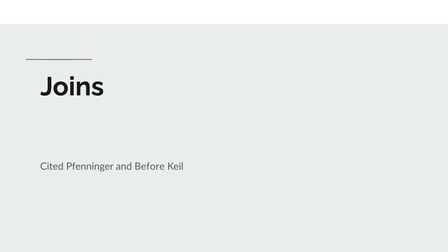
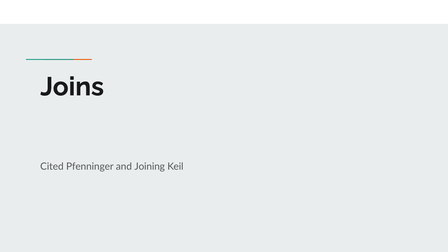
Before: Before -> Joining
